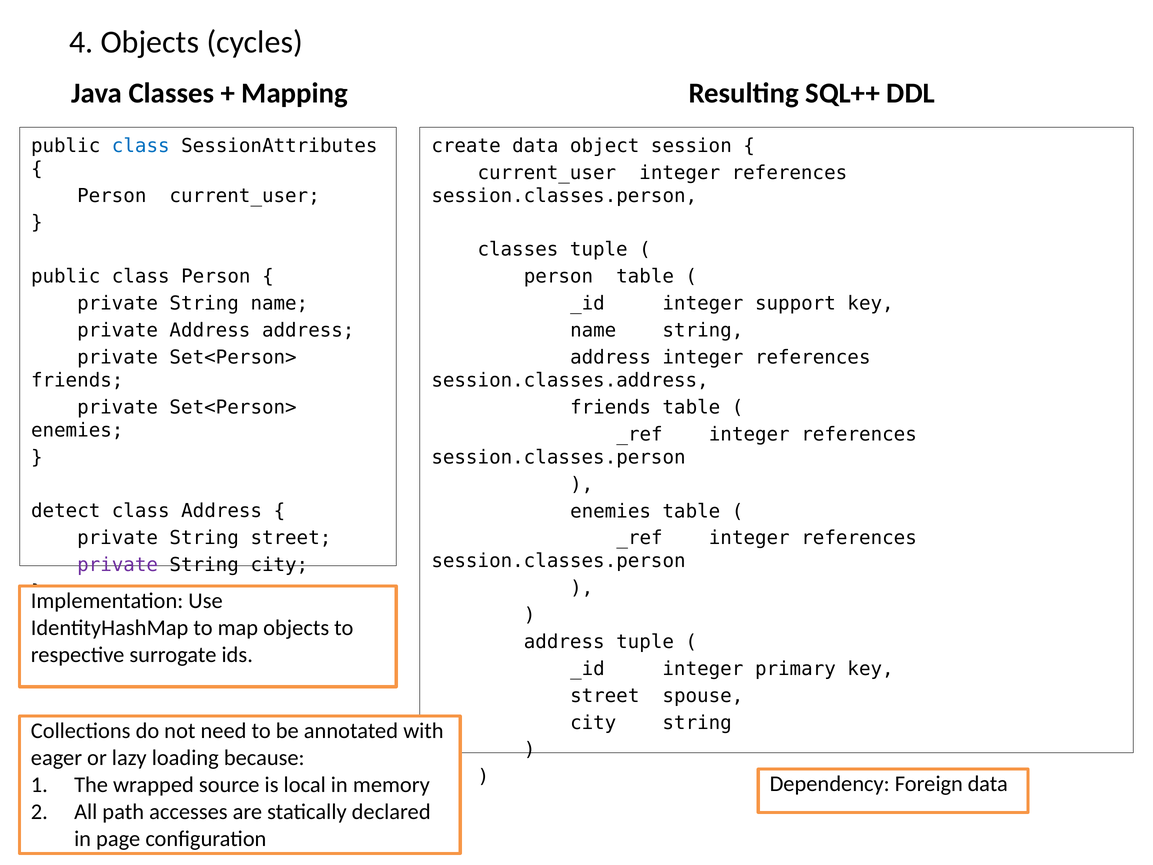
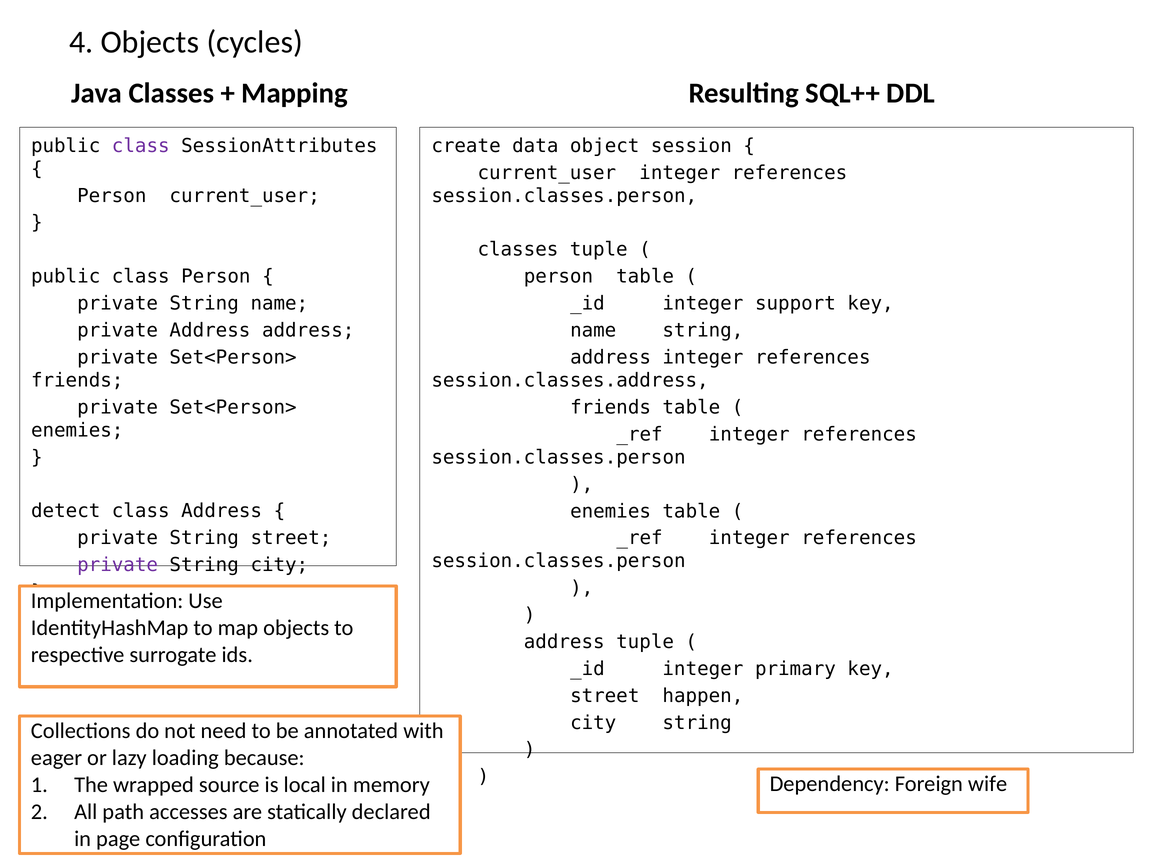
class at (141, 146) colour: blue -> purple
spouse: spouse -> happen
Foreign data: data -> wife
